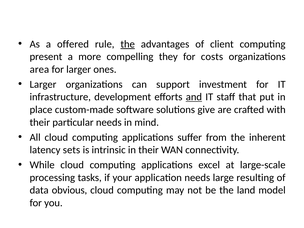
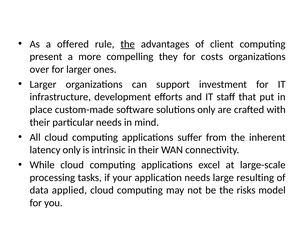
area: area -> over
and underline: present -> none
solutions give: give -> only
latency sets: sets -> only
obvious: obvious -> applied
land: land -> risks
